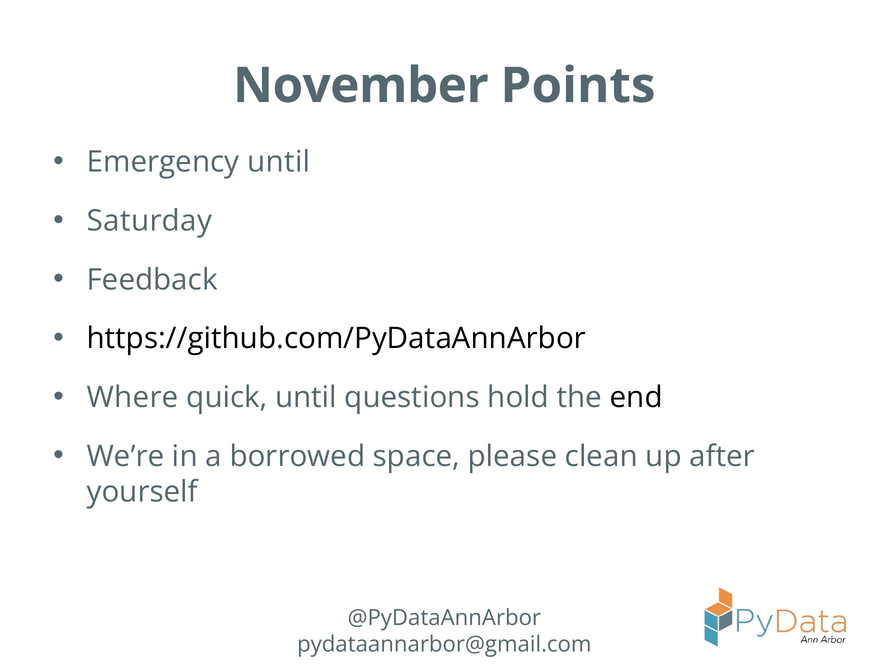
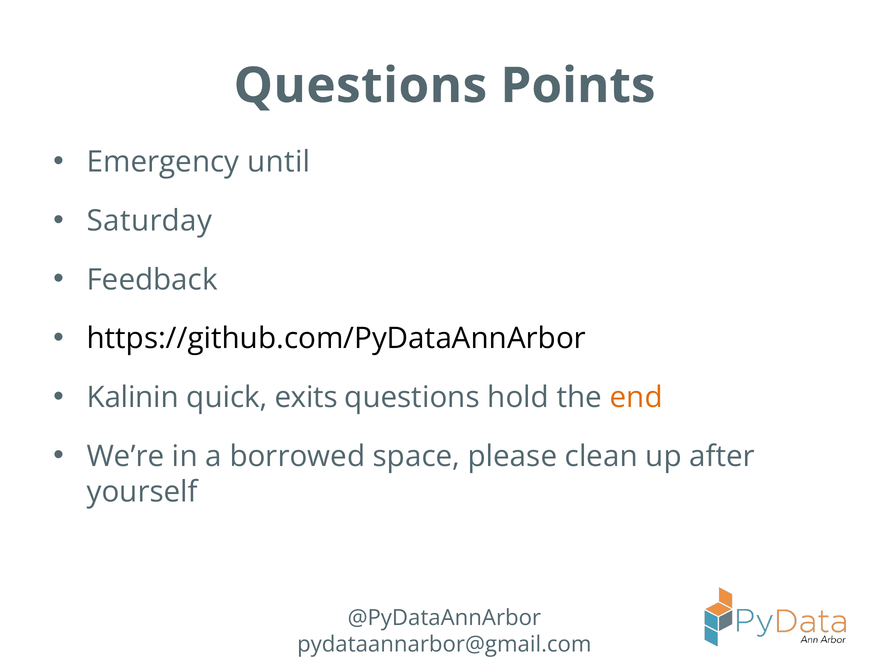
November at (361, 86): November -> Questions
Where: Where -> Kalinin
quick until: until -> exits
end colour: black -> orange
